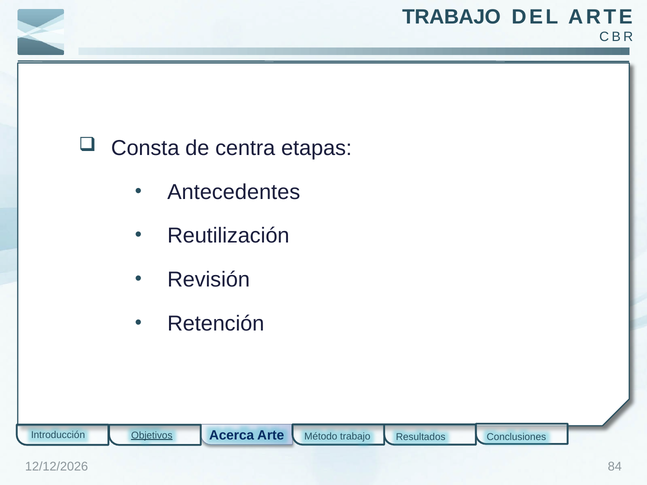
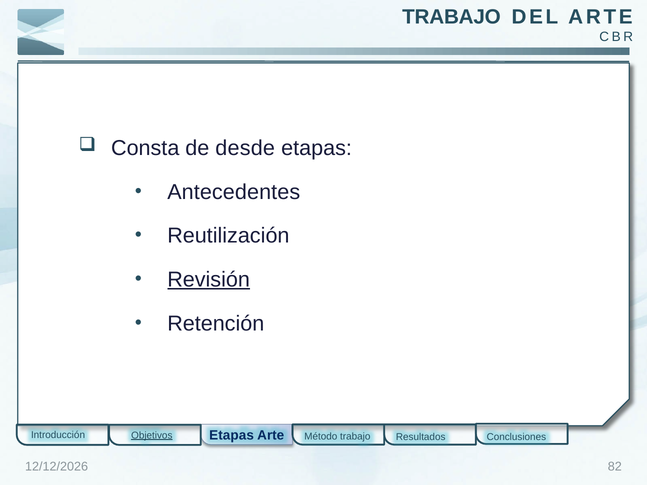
centra: centra -> desde
Revisión underline: none -> present
Introducción Acerca: Acerca -> Etapas
84: 84 -> 82
